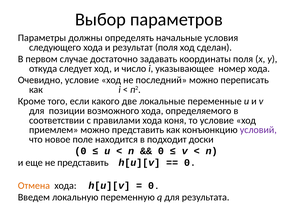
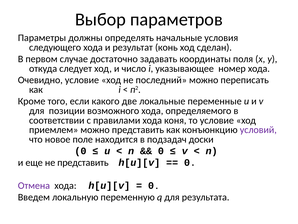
результат поля: поля -> конь
подходит: подходит -> подзадач
Отмена colour: orange -> purple
